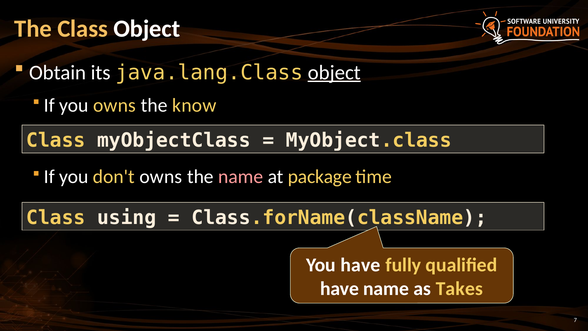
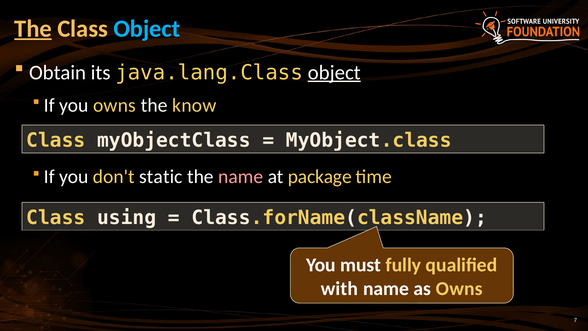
The at (33, 29) underline: none -> present
Object at (147, 29) colour: white -> light blue
don't owns: owns -> static
You have: have -> must
have at (340, 289): have -> with
as Takes: Takes -> Owns
